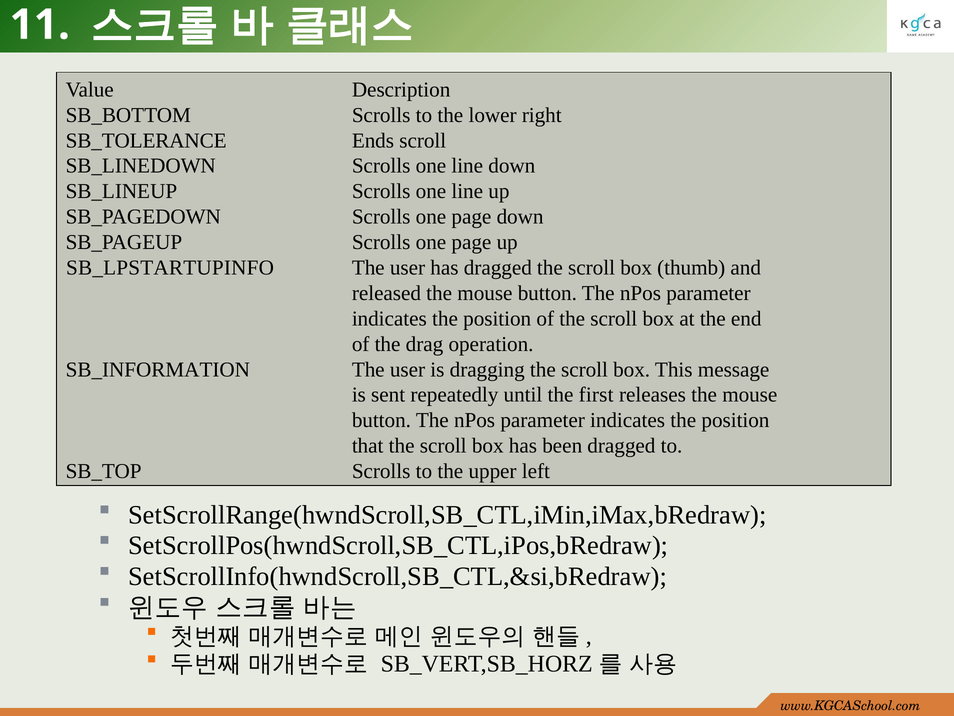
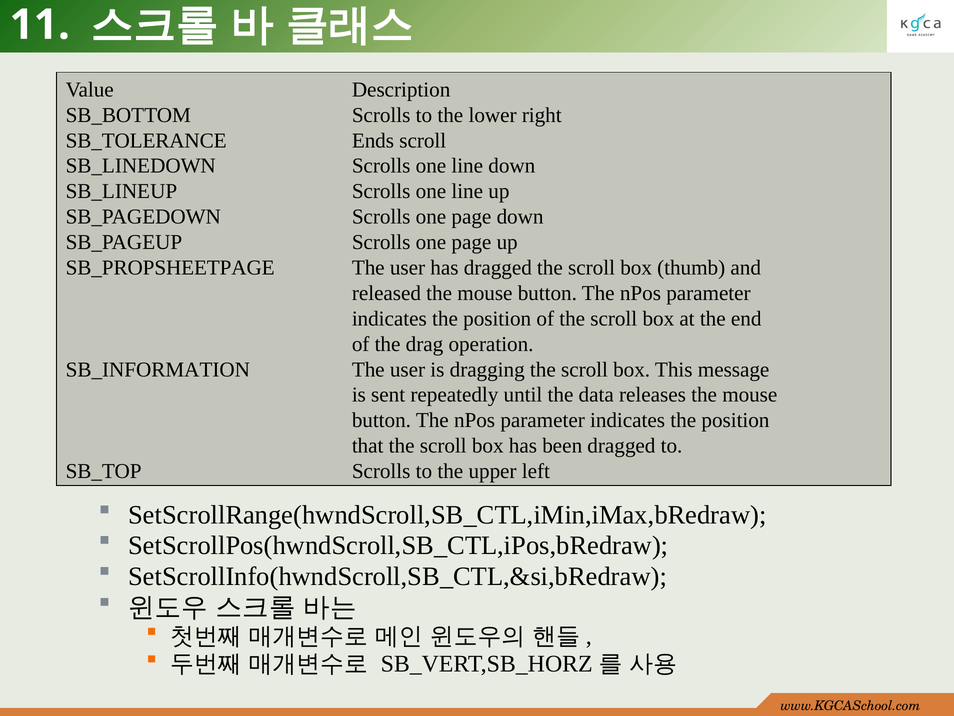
SB_LPSTARTUPINFO: SB_LPSTARTUPINFO -> SB_PROPSHEETPAGE
first: first -> data
